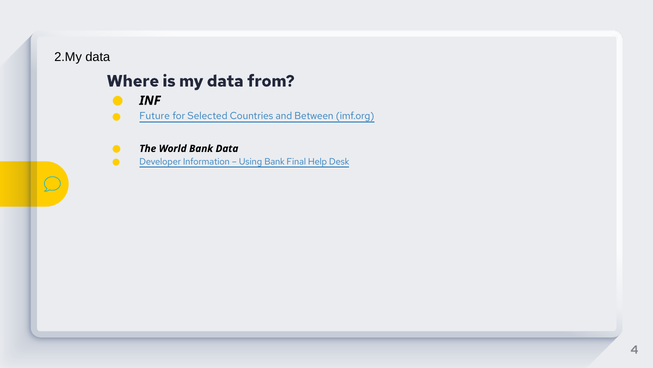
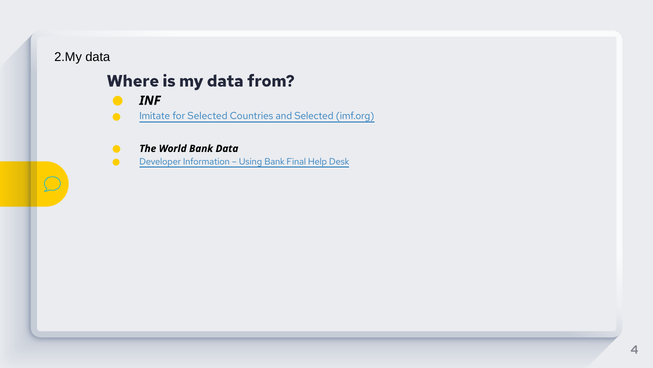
Future: Future -> Imitate
and Between: Between -> Selected
